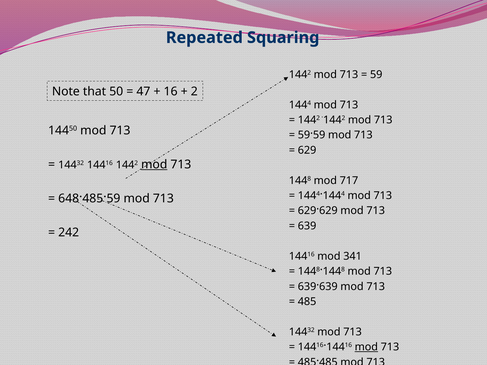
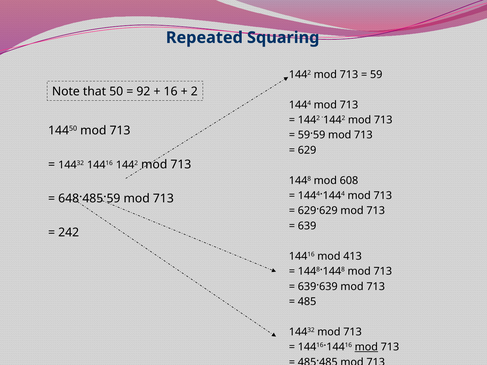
47: 47 -> 92
mod at (154, 165) underline: present -> none
717: 717 -> 608
341: 341 -> 413
